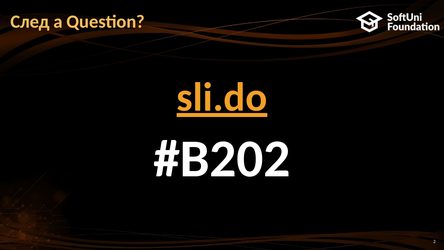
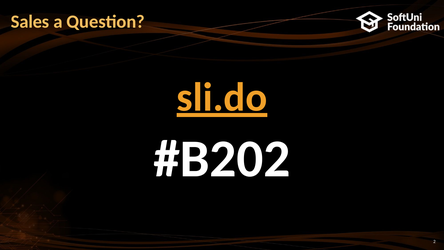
След: След -> Sales
